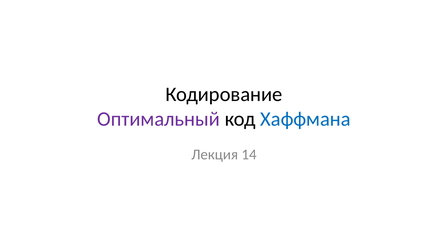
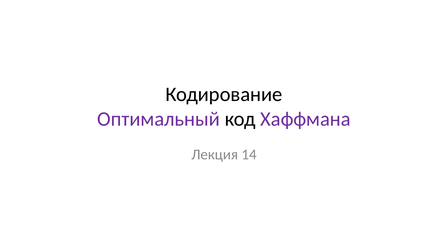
Хаффмана colour: blue -> purple
